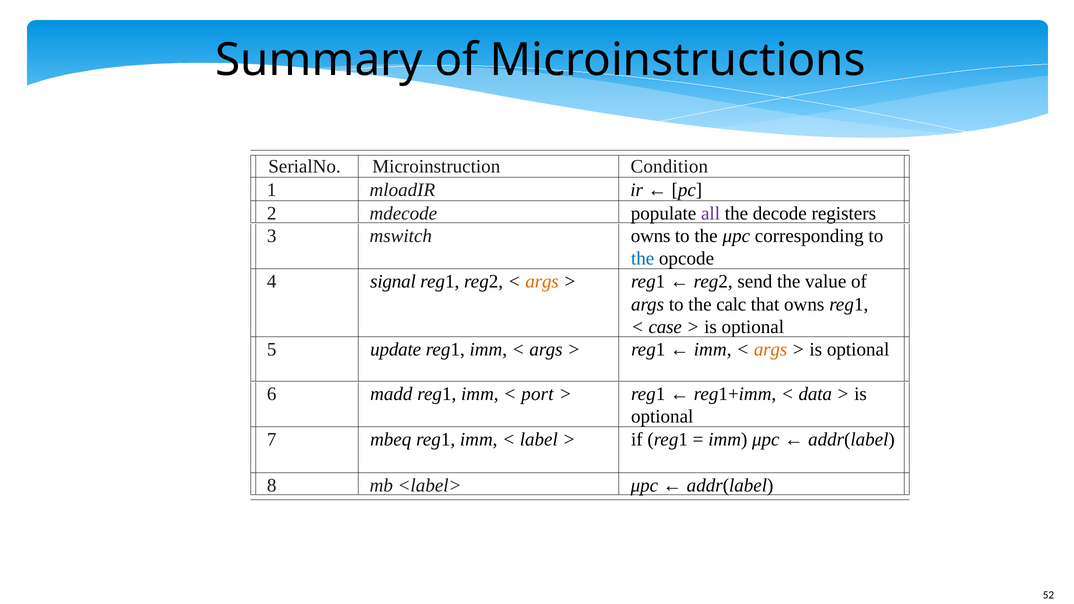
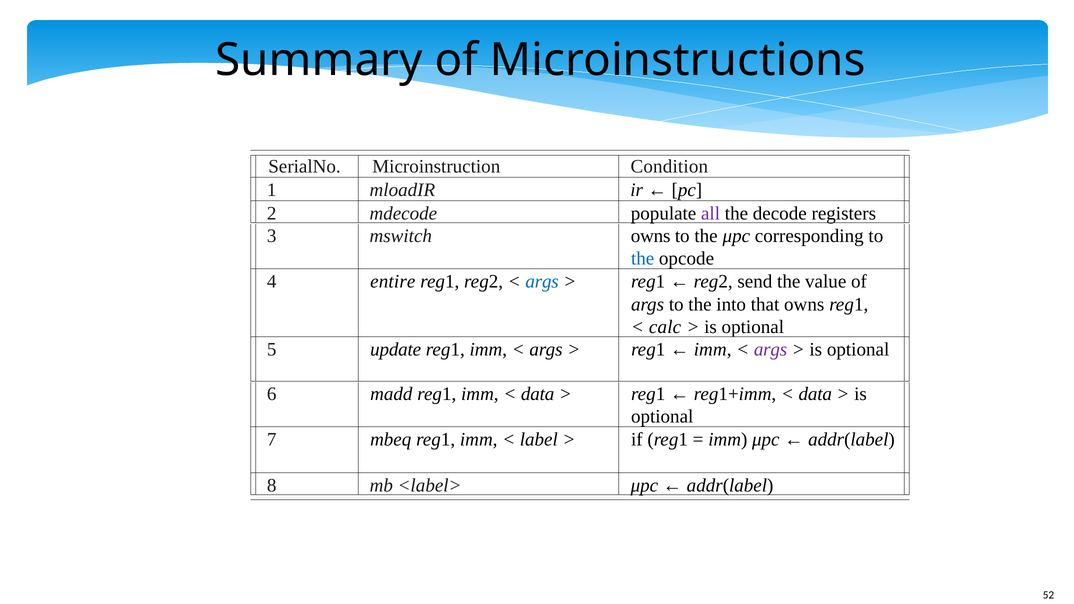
signal: signal -> entire
args at (542, 281) colour: orange -> blue
calc: calc -> into
case: case -> calc
args at (771, 349) colour: orange -> purple
port at (537, 394): port -> data
